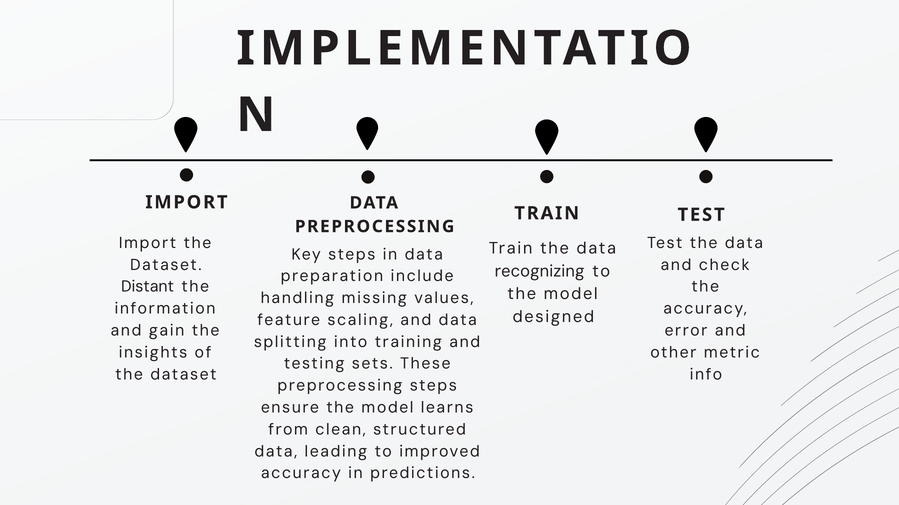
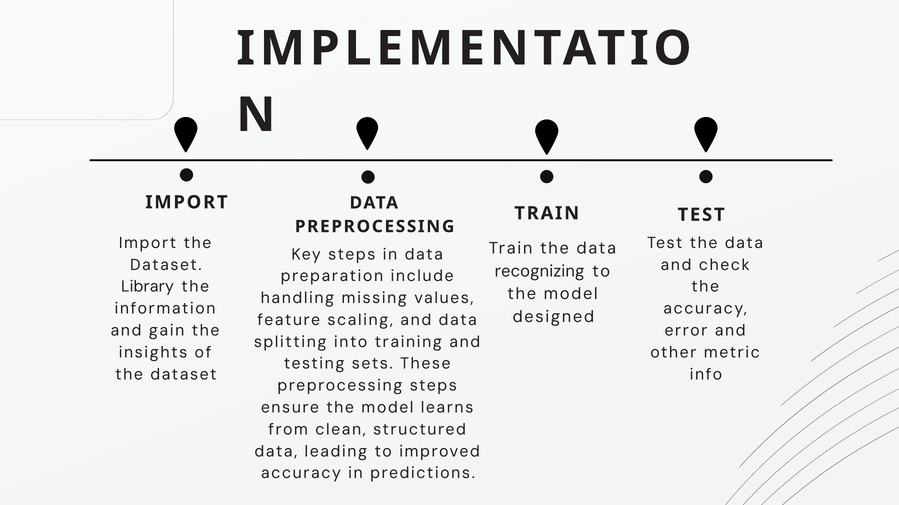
Distant: Distant -> Library
